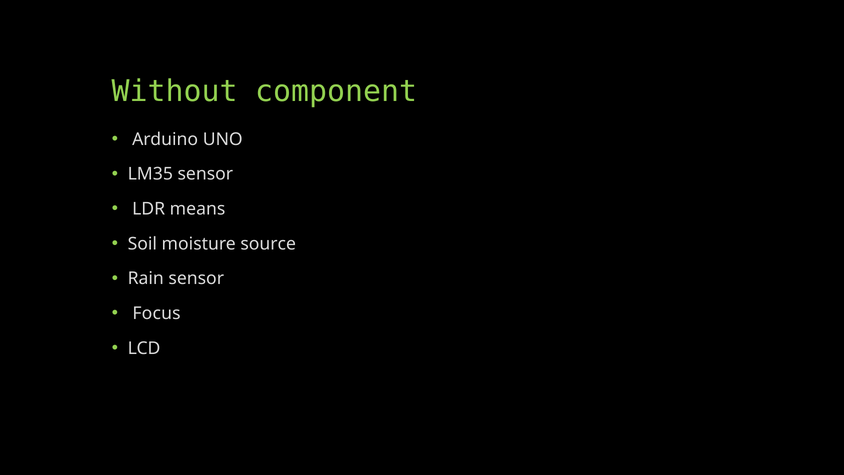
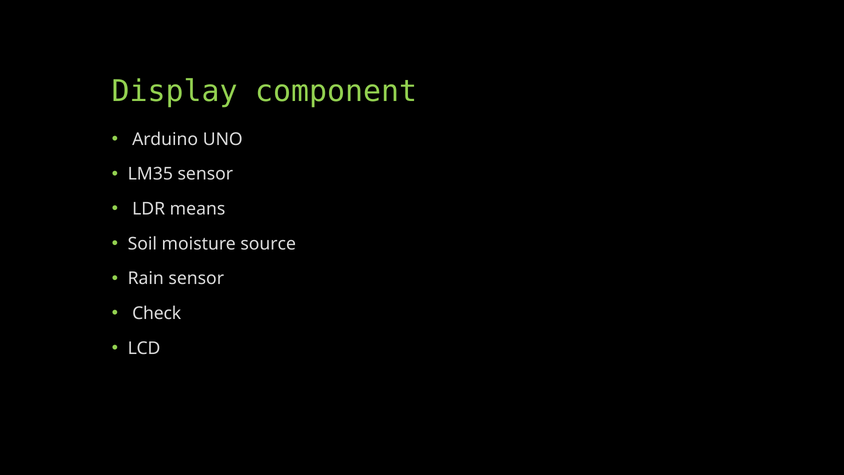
Without: Without -> Display
Focus: Focus -> Check
